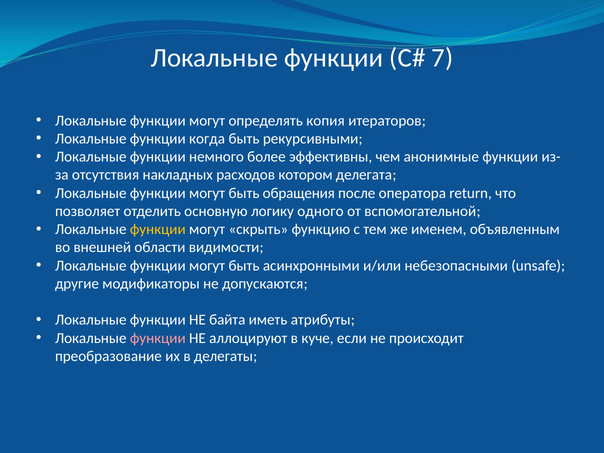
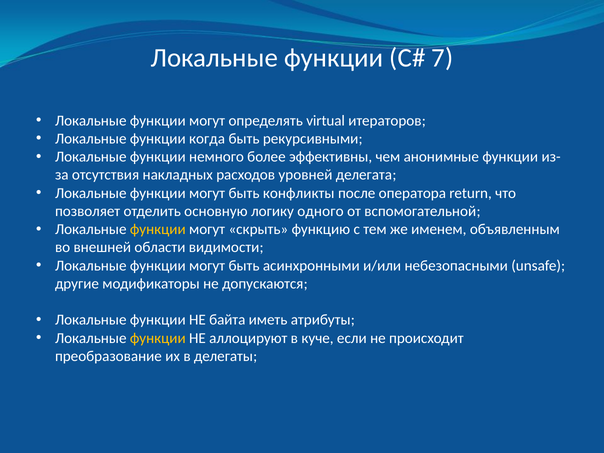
копия: копия -> virtual
котором: котором -> уровней
обращения: обращения -> конфликты
функции at (158, 338) colour: pink -> yellow
